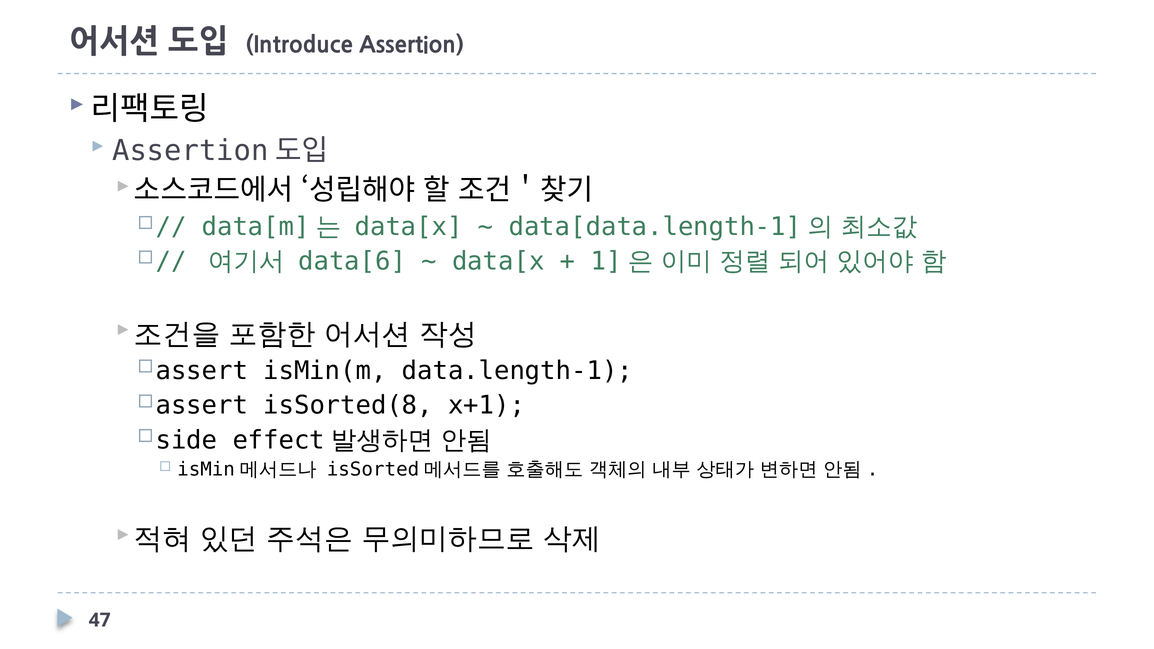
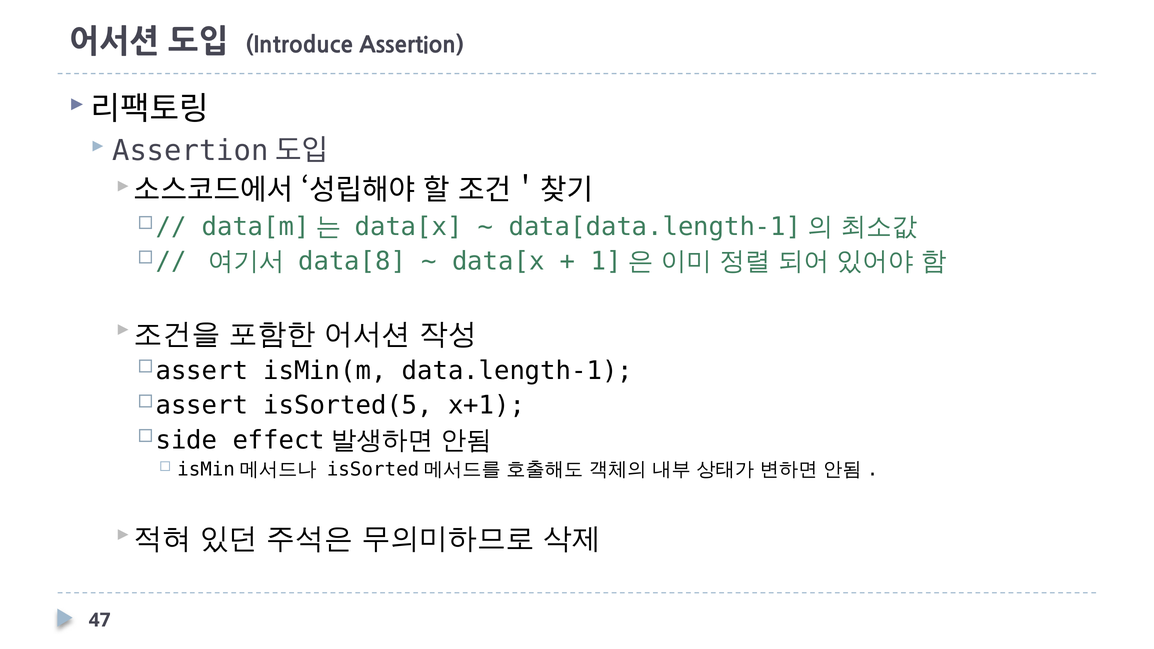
data[6: data[6 -> data[8
isSorted(8: isSorted(8 -> isSorted(5
